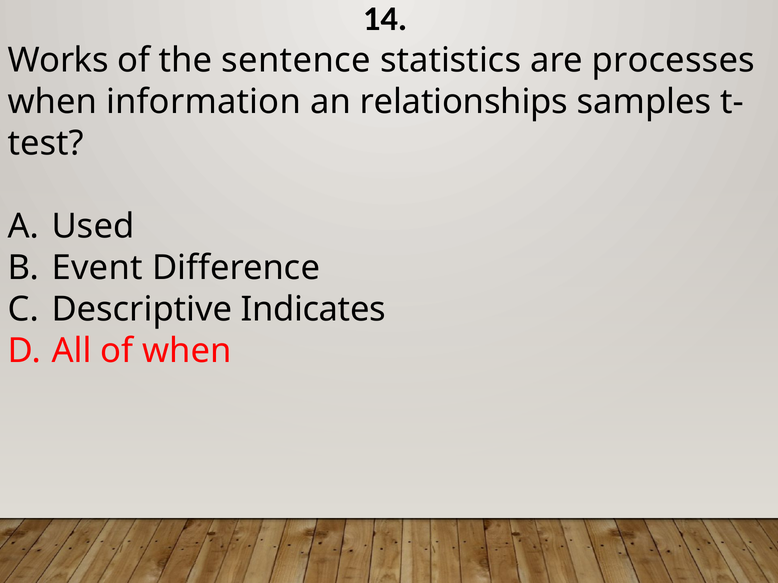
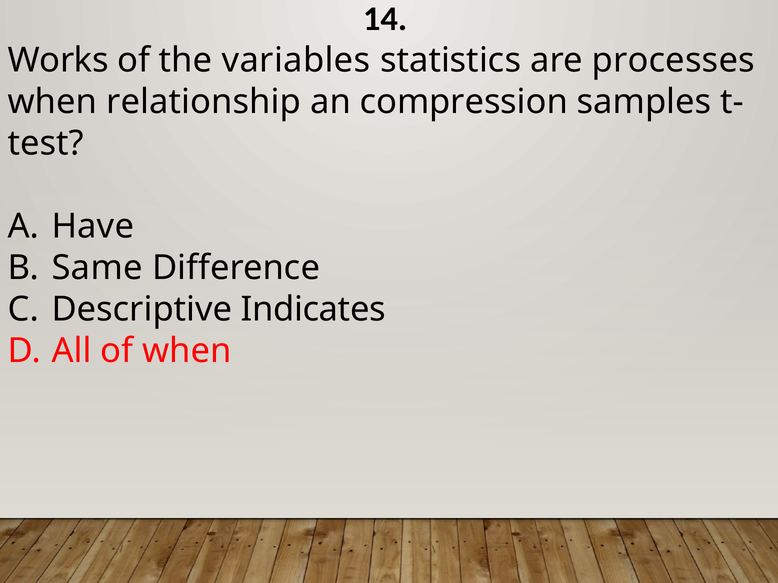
sentence: sentence -> variables
information: information -> relationship
relationships: relationships -> compression
Used: Used -> Have
Event: Event -> Same
